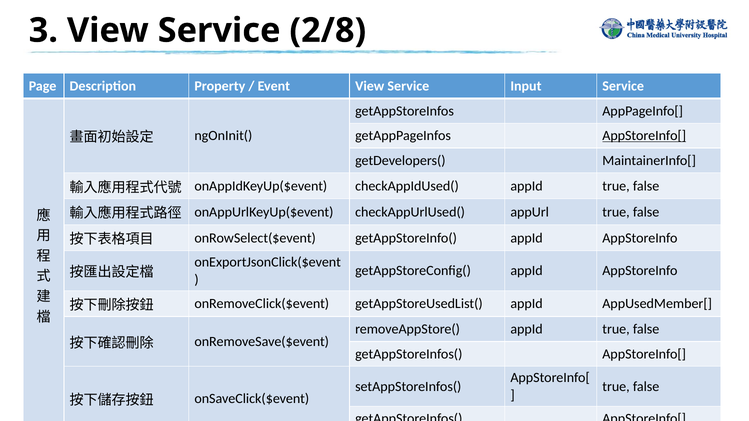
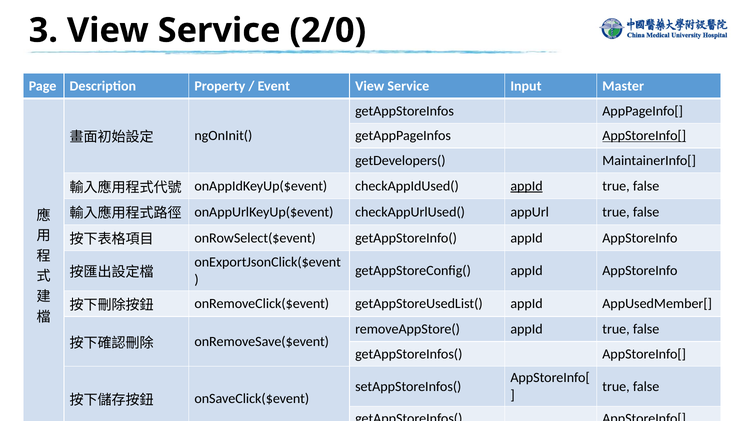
2/8: 2/8 -> 2/0
Input Service: Service -> Master
appId at (527, 186) underline: none -> present
